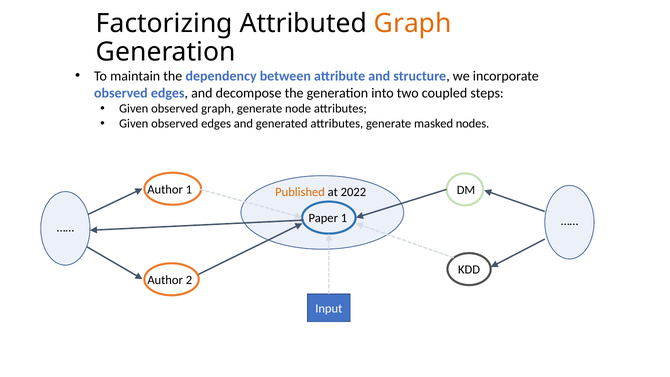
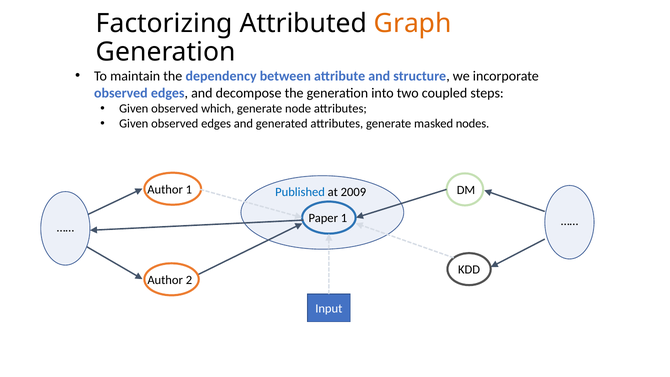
observed graph: graph -> which
Published colour: orange -> blue
2022: 2022 -> 2009
